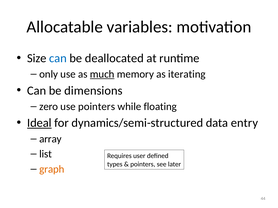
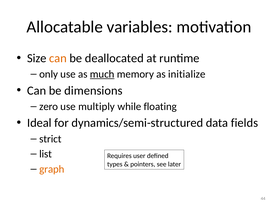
can at (58, 58) colour: blue -> orange
iterating: iterating -> initialize
use pointers: pointers -> multiply
Ideal underline: present -> none
entry: entry -> fields
array: array -> strict
